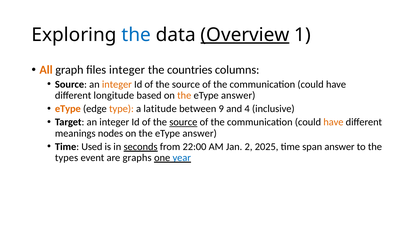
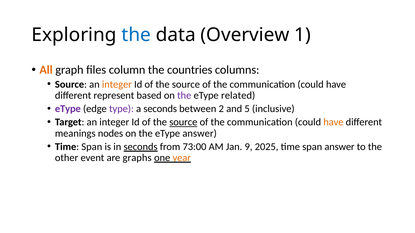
Overview underline: present -> none
files integer: integer -> column
longitude: longitude -> represent
the at (184, 96) colour: orange -> purple
answer at (238, 96): answer -> related
eType at (68, 109) colour: orange -> purple
type colour: orange -> purple
a latitude: latitude -> seconds
9: 9 -> 2
4: 4 -> 5
Used at (92, 147): Used -> Span
22:00: 22:00 -> 73:00
2: 2 -> 9
types: types -> other
year colour: blue -> orange
